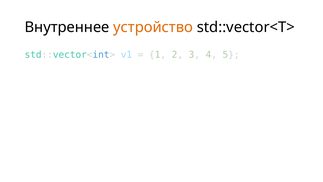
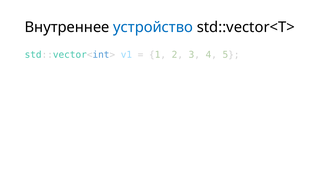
устройство colour: orange -> blue
